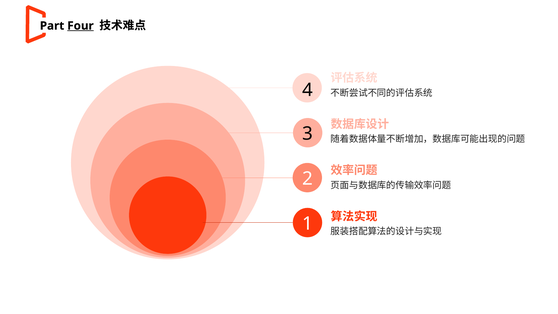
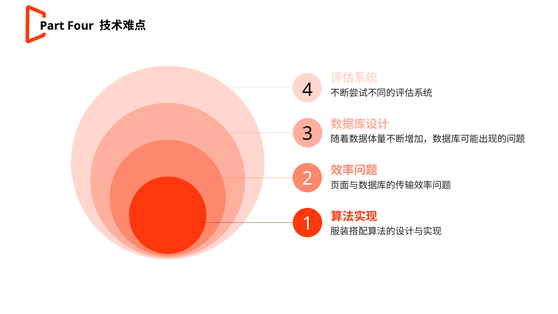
Four underline: present -> none
